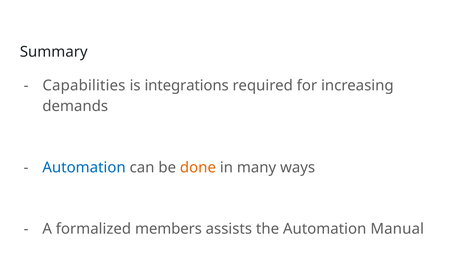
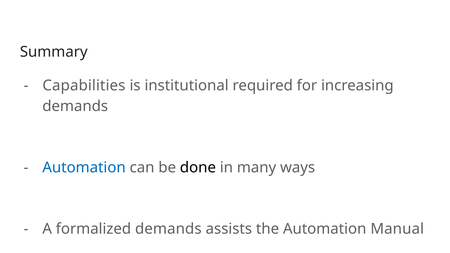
integrations: integrations -> institutional
done colour: orange -> black
formalized members: members -> demands
